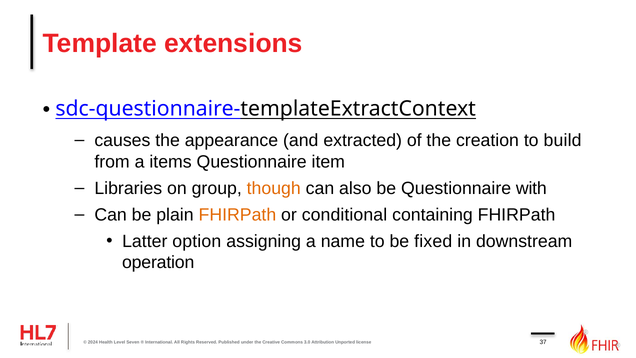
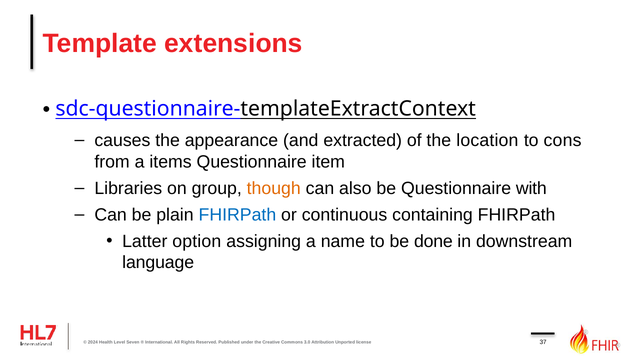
creation: creation -> location
build: build -> cons
FHIRPath at (237, 215) colour: orange -> blue
conditional: conditional -> continuous
fixed: fixed -> done
operation: operation -> language
